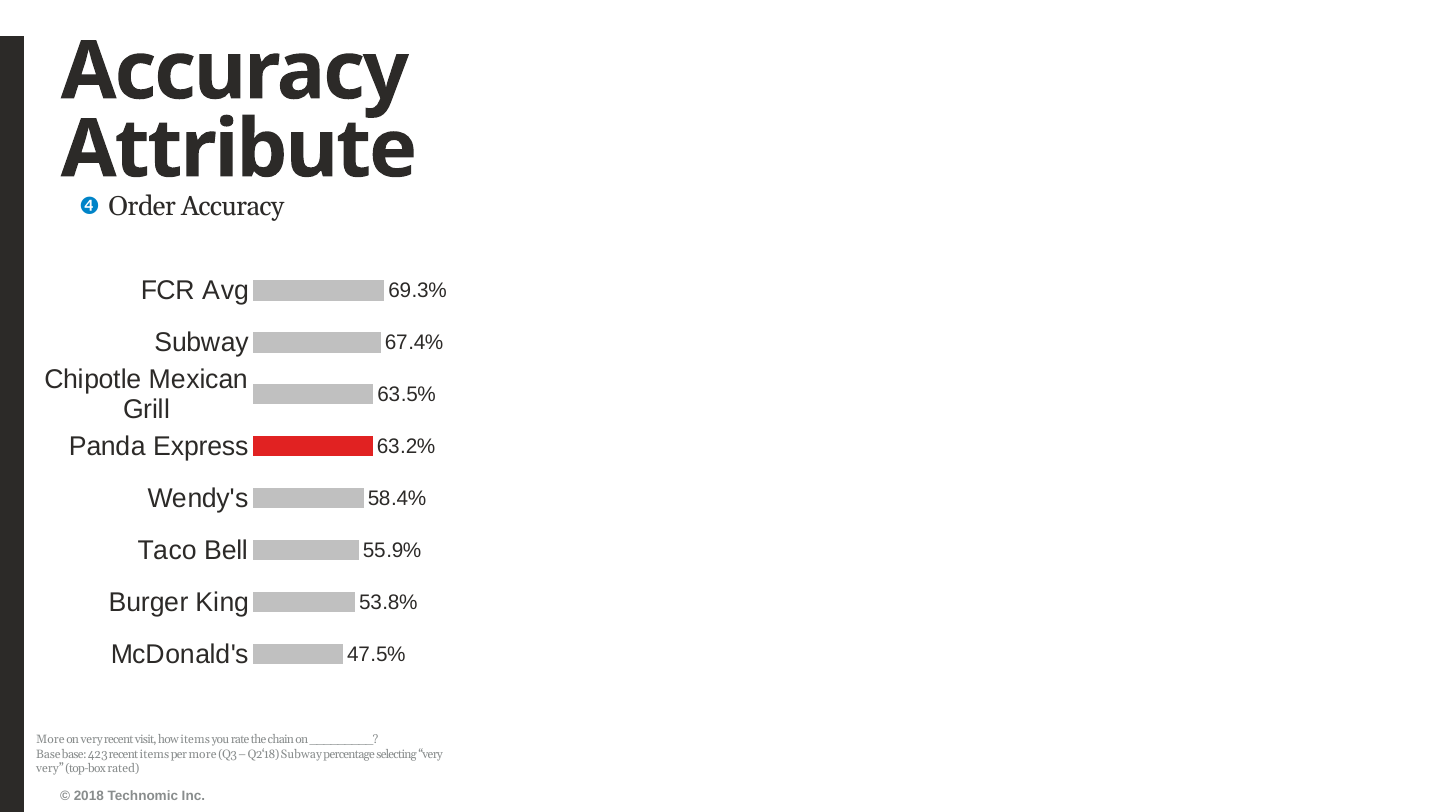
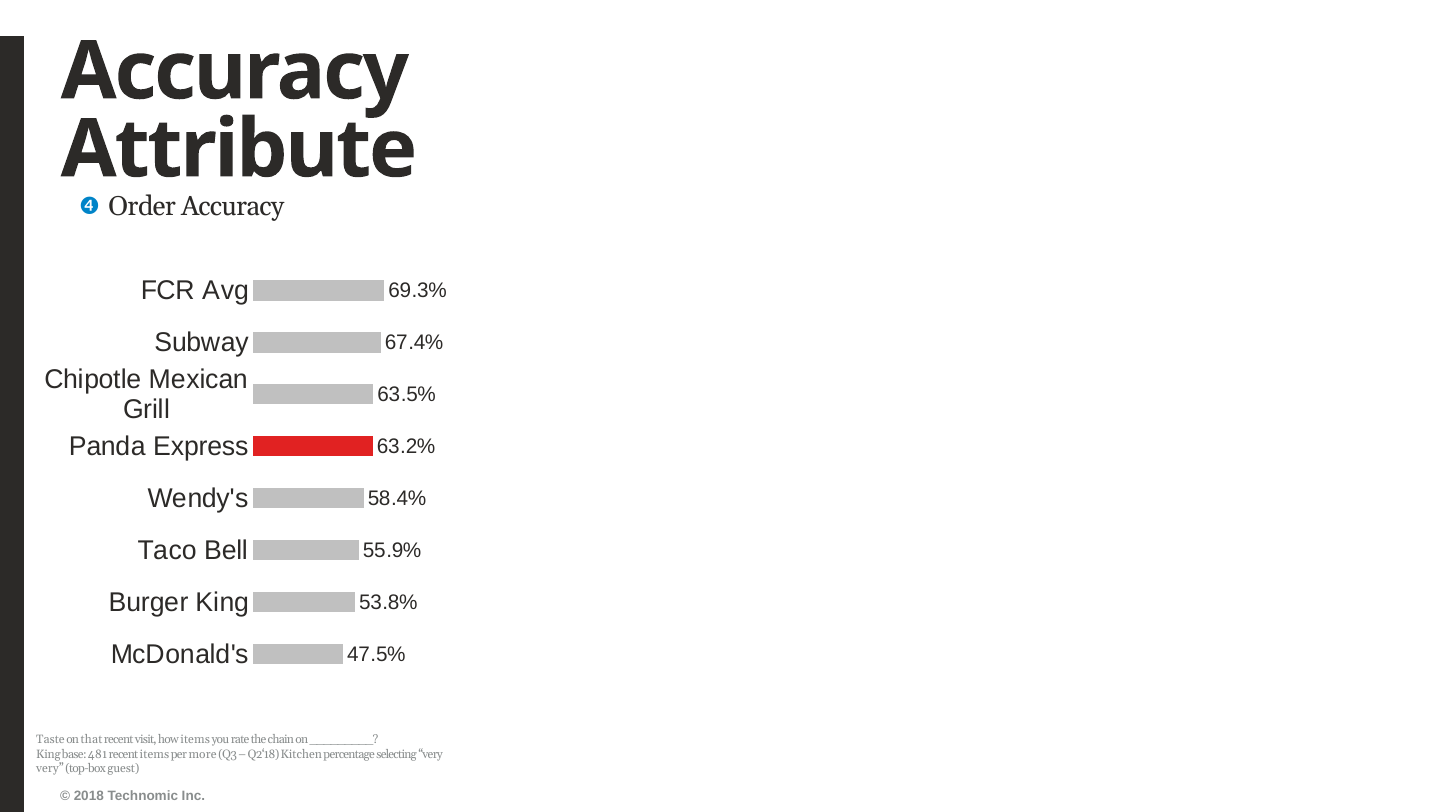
More at (50, 740): More -> Taste
on very: very -> that
Base at (48, 754): Base -> King
423: 423 -> 481
Q2‘18 Subway: Subway -> Kitchen
rated: rated -> guest
